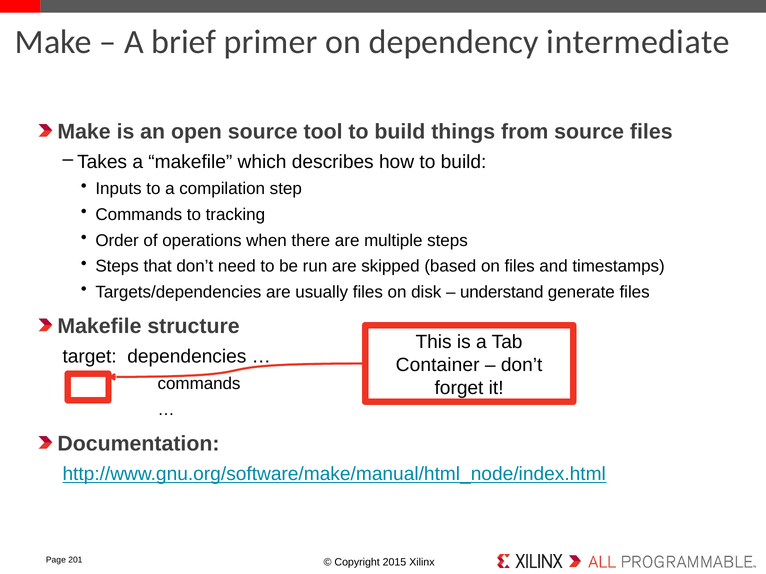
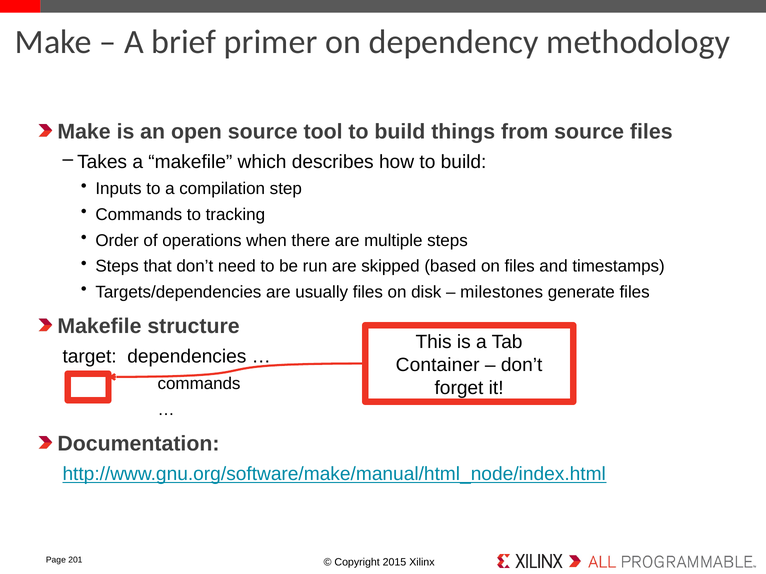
intermediate: intermediate -> methodology
understand: understand -> milestones
